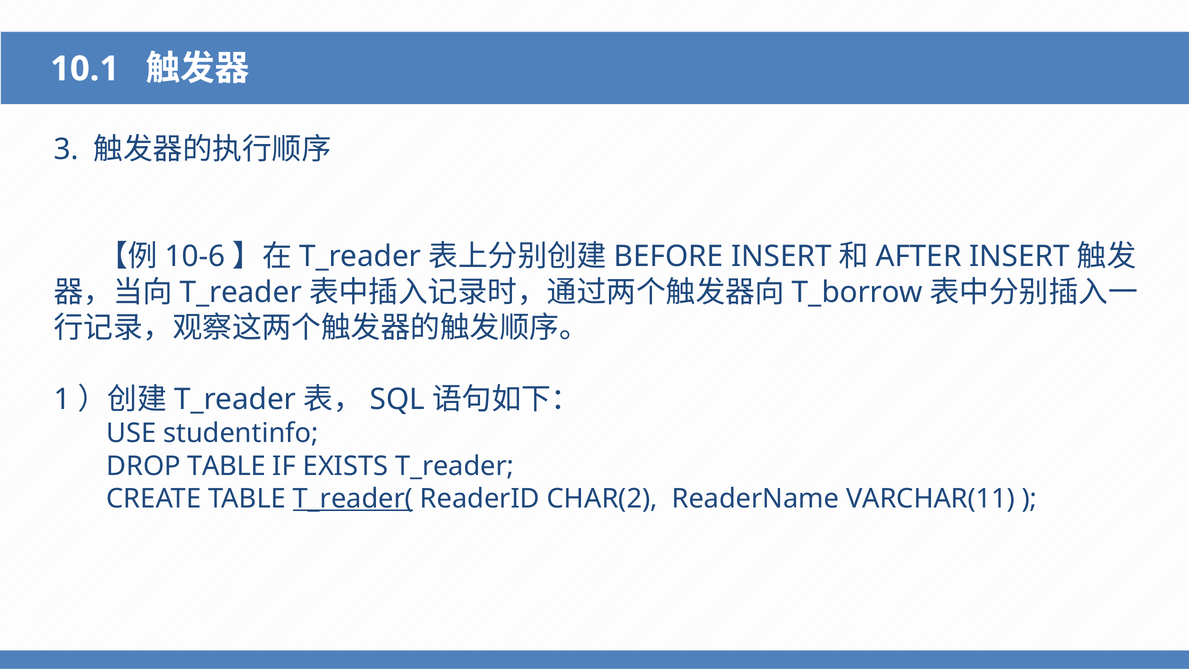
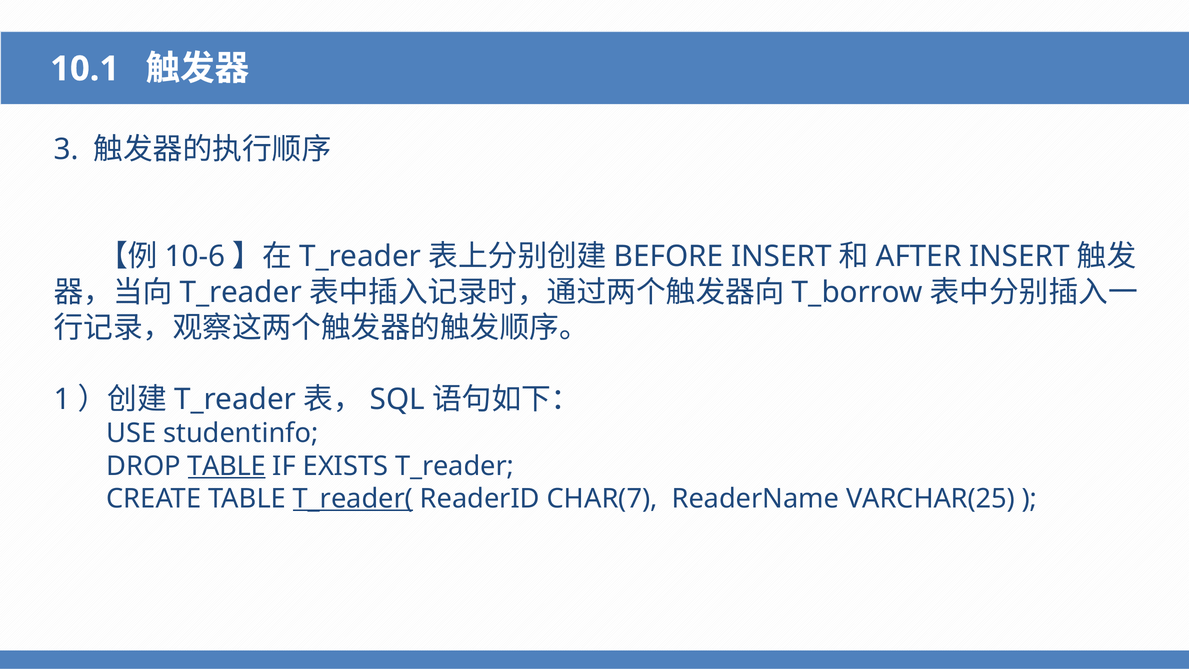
TABLE at (227, 466) underline: none -> present
CHAR(2: CHAR(2 -> CHAR(7
VARCHAR(11: VARCHAR(11 -> VARCHAR(25
